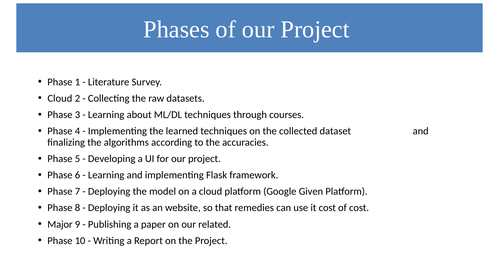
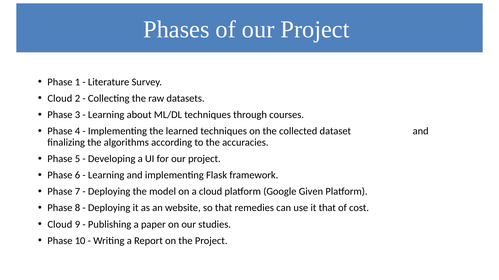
it cost: cost -> that
Major at (60, 225): Major -> Cloud
related: related -> studies
